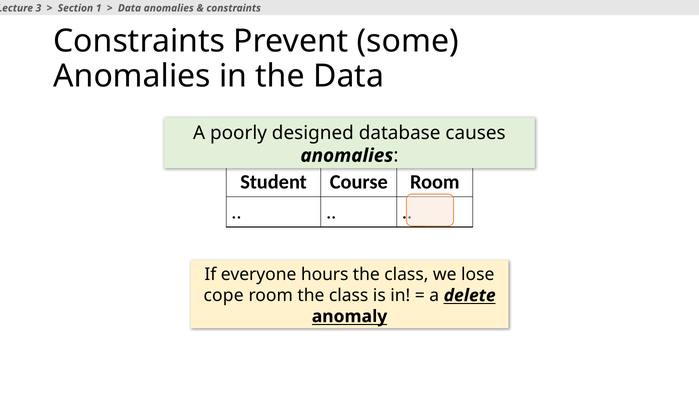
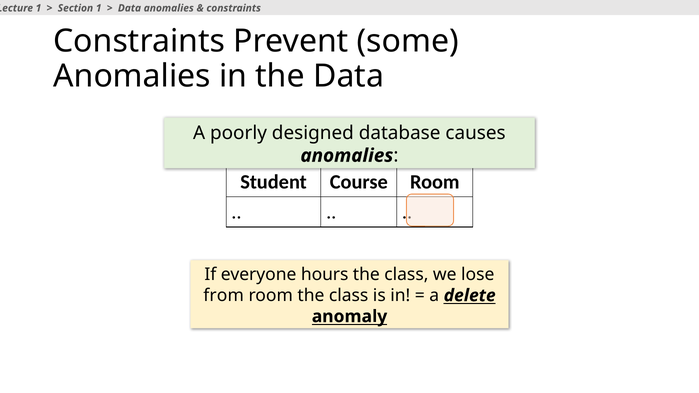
3 at (38, 8): 3 -> 1
cope: cope -> from
